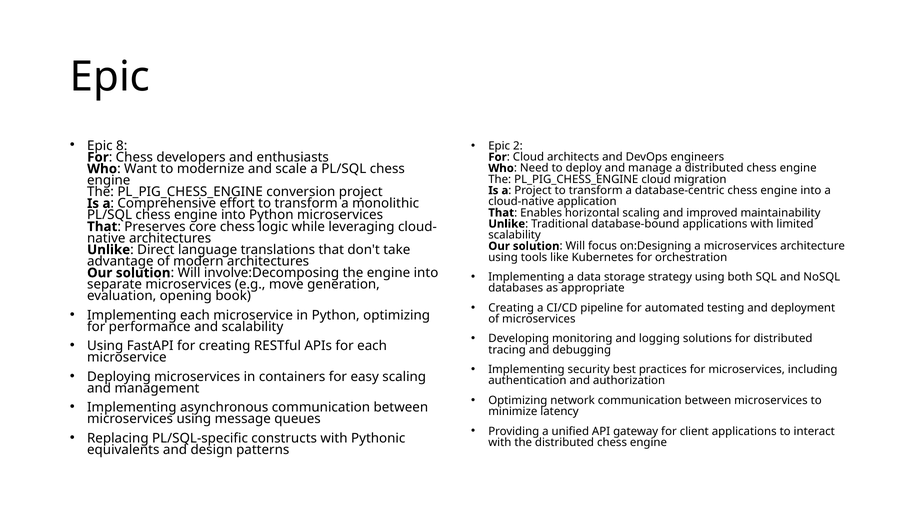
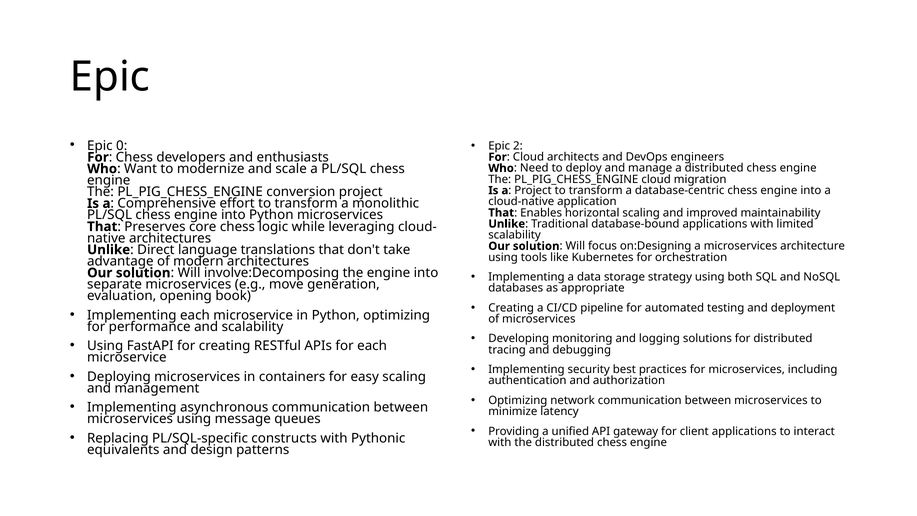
8: 8 -> 0
